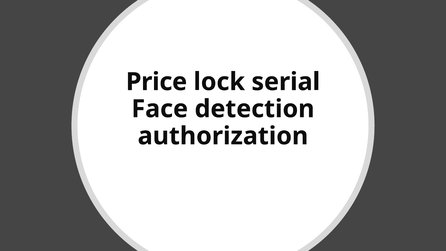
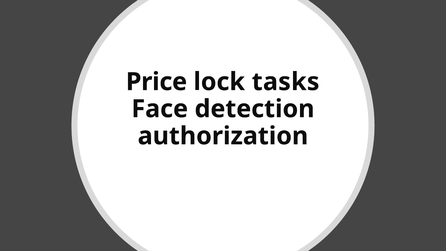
serial: serial -> tasks
